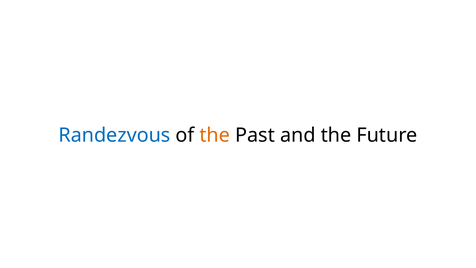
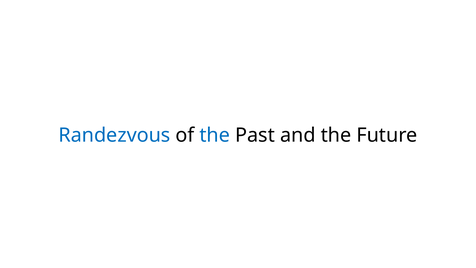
the at (215, 135) colour: orange -> blue
